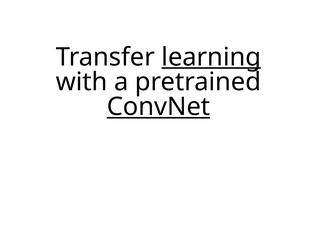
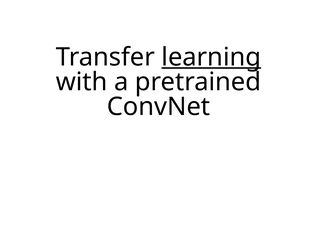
ConvNet underline: present -> none
